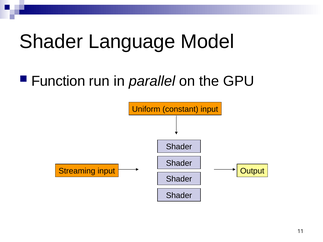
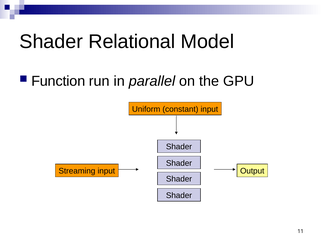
Language: Language -> Relational
